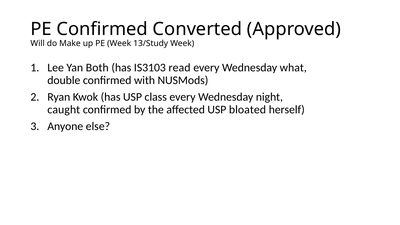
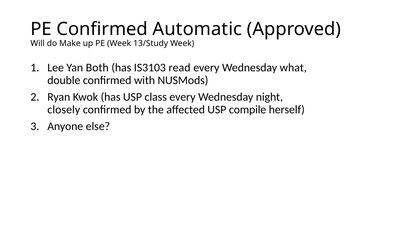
Converted: Converted -> Automatic
caught: caught -> closely
bloated: bloated -> compile
